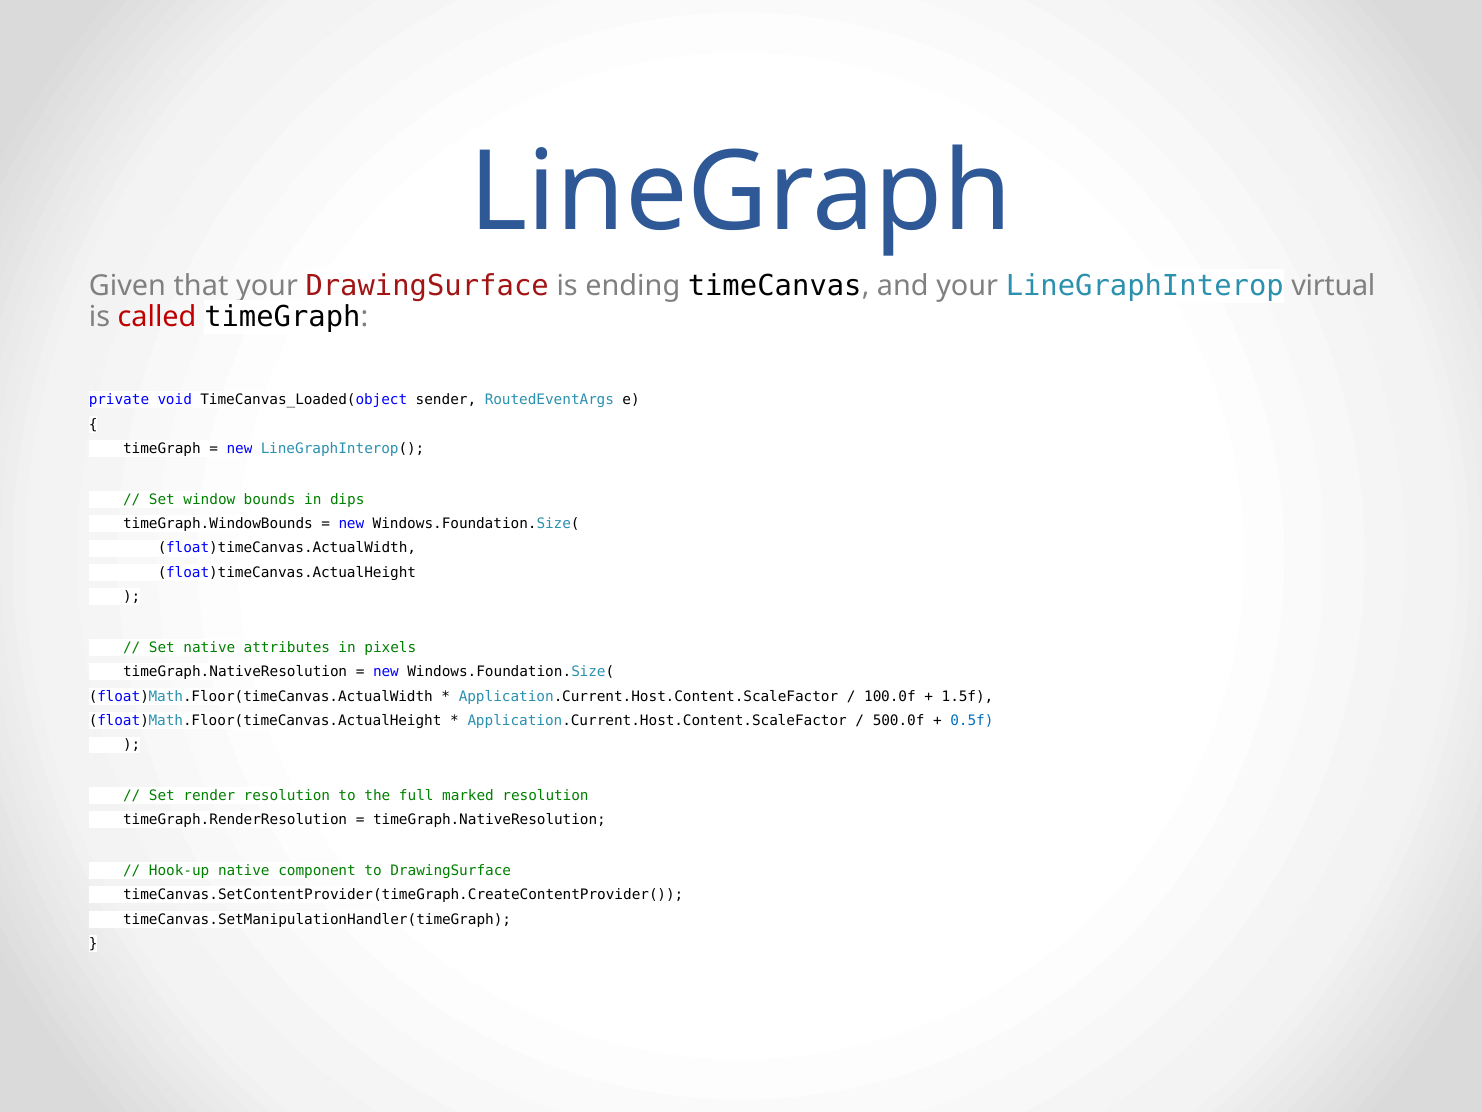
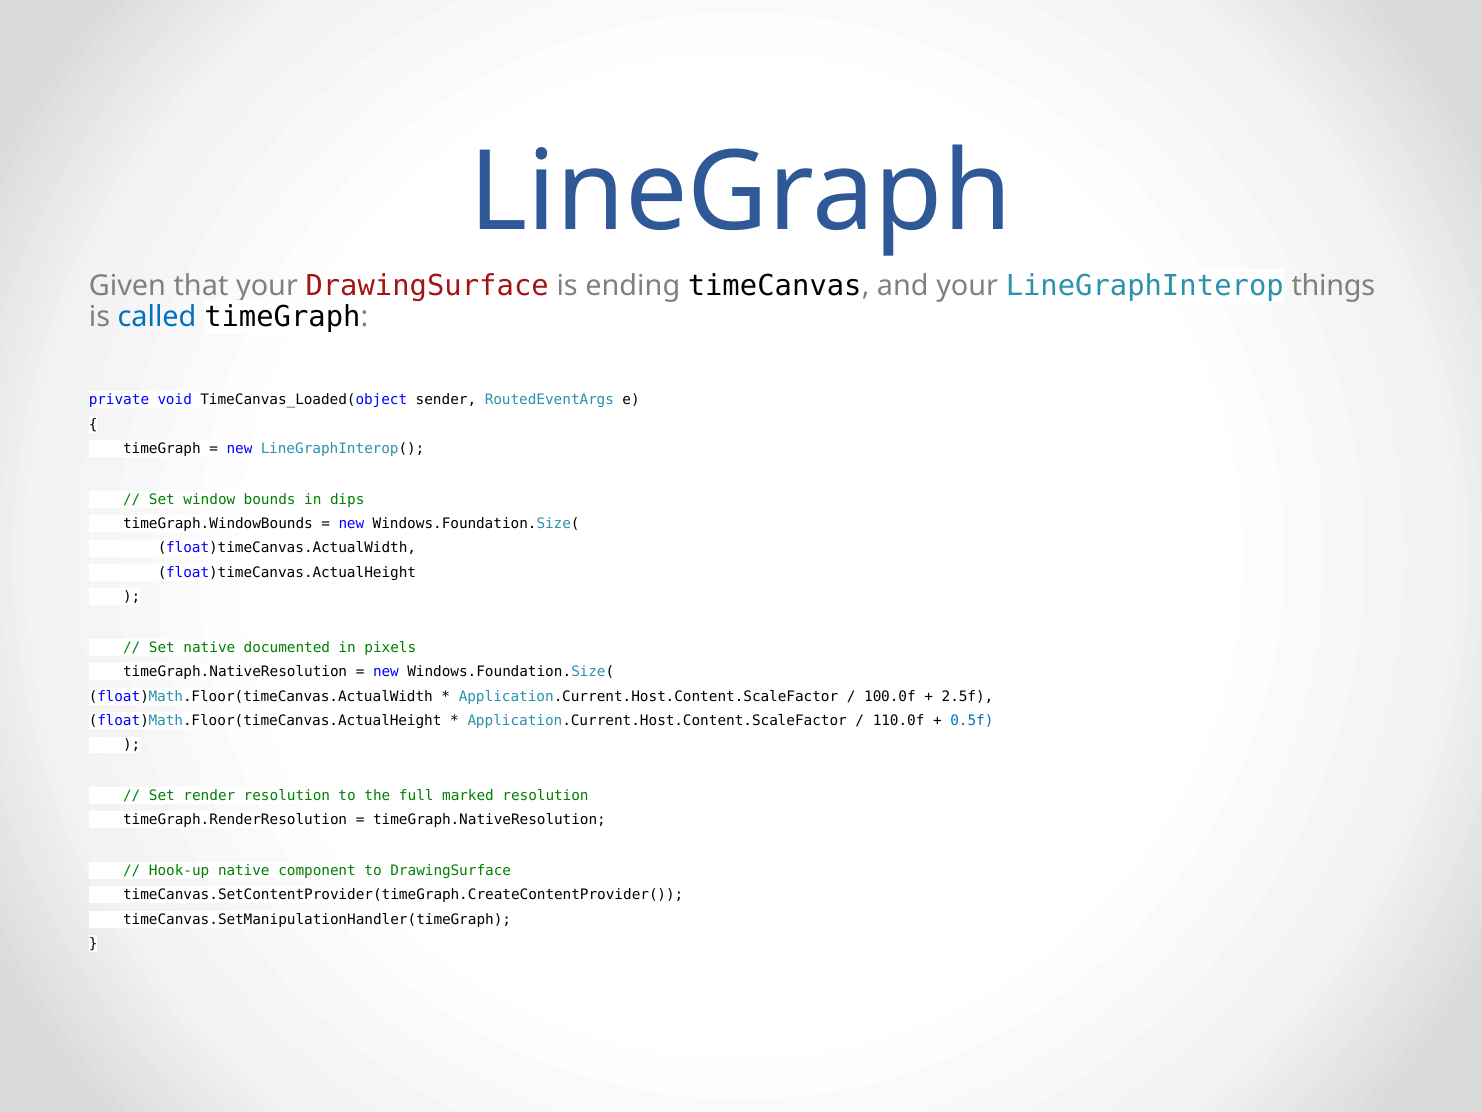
virtual: virtual -> things
called colour: red -> blue
attributes: attributes -> documented
1.5f: 1.5f -> 2.5f
500.0f: 500.0f -> 110.0f
